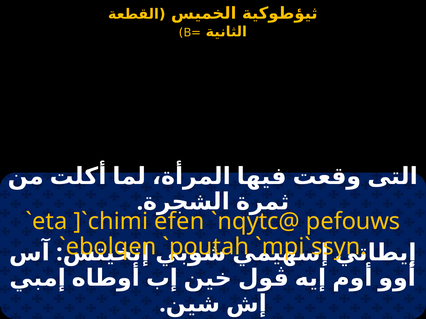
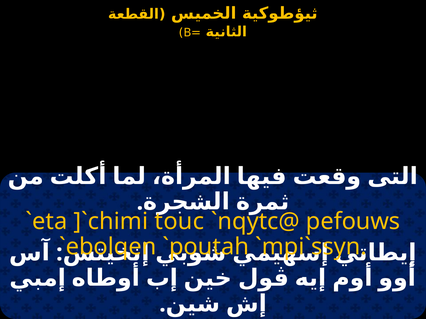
efen: efen -> touc
